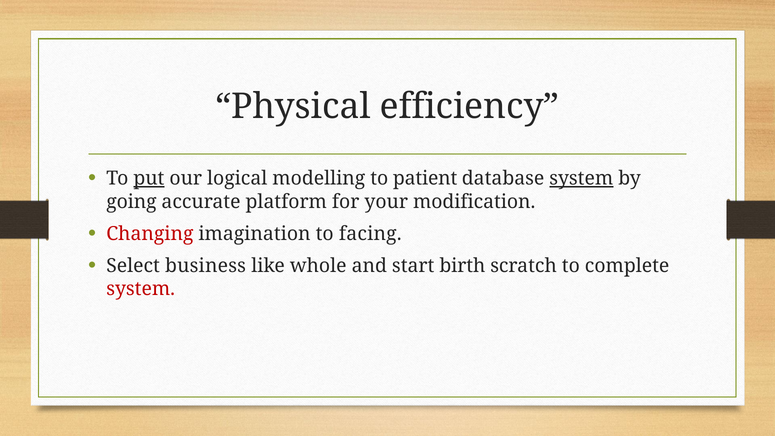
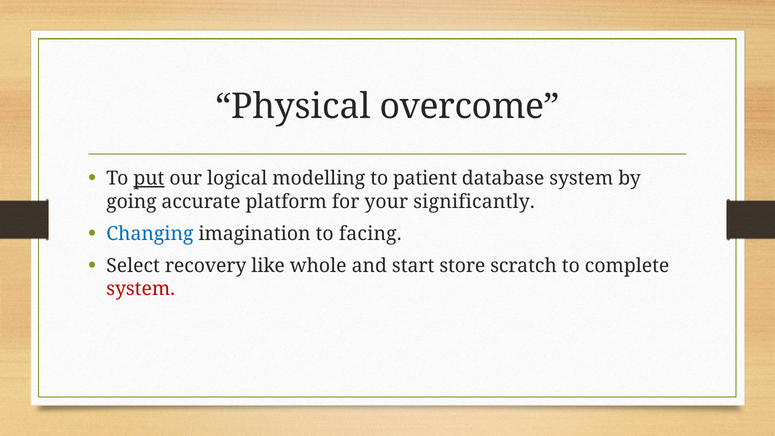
efficiency: efficiency -> overcome
system at (581, 178) underline: present -> none
modification: modification -> significantly
Changing colour: red -> blue
business: business -> recovery
birth: birth -> store
